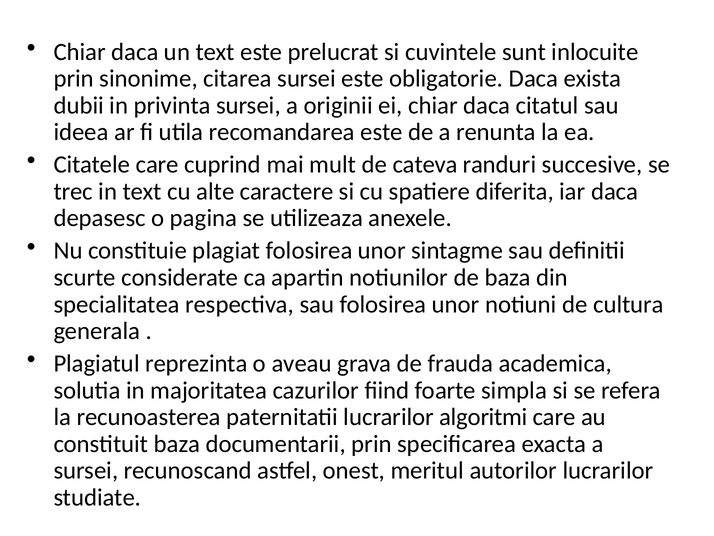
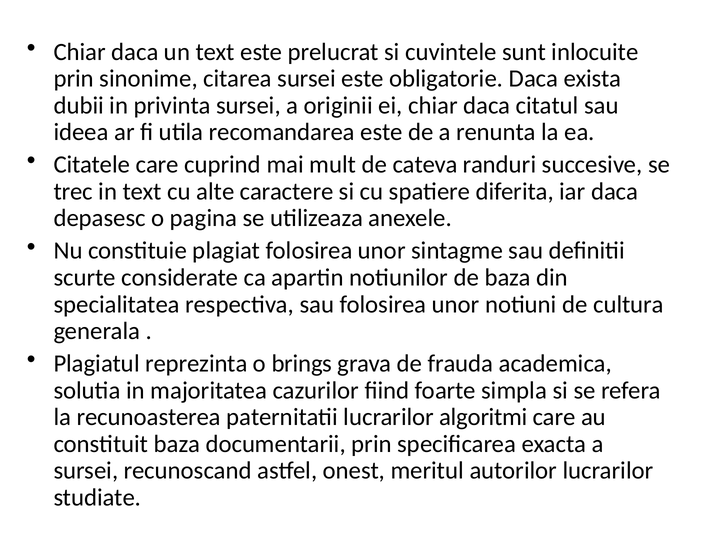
aveau: aveau -> brings
